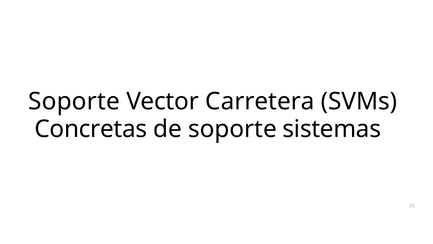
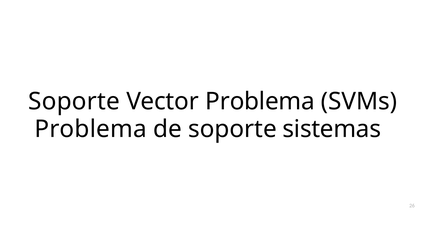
Vector Carretera: Carretera -> Problema
Concretas at (91, 129): Concretas -> Problema
